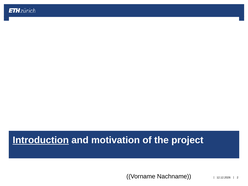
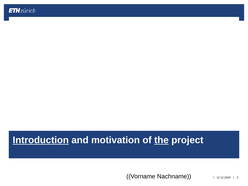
the underline: none -> present
